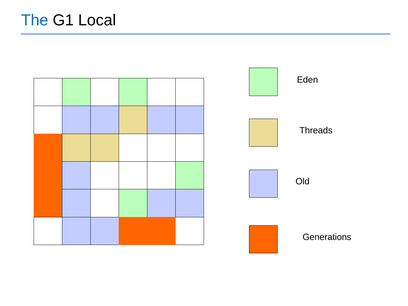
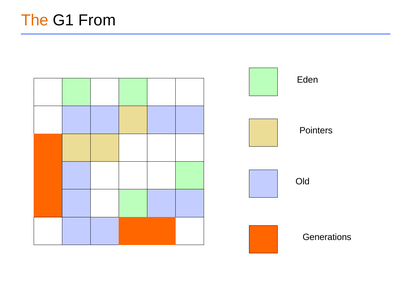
The colour: blue -> orange
Local: Local -> From
Threads: Threads -> Pointers
